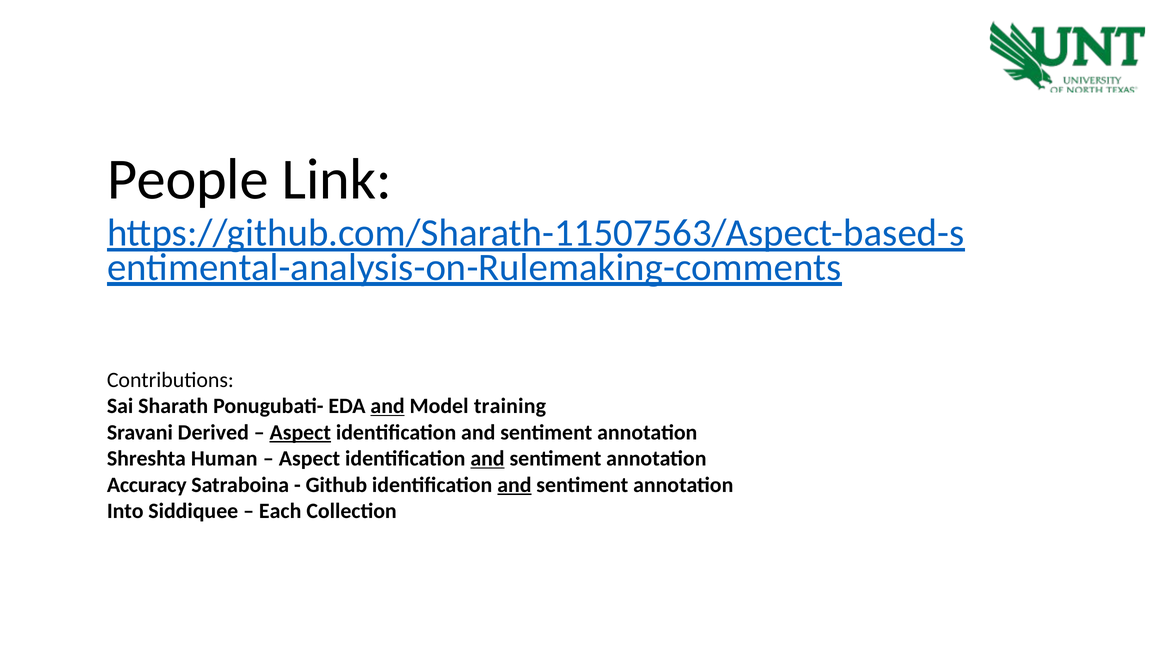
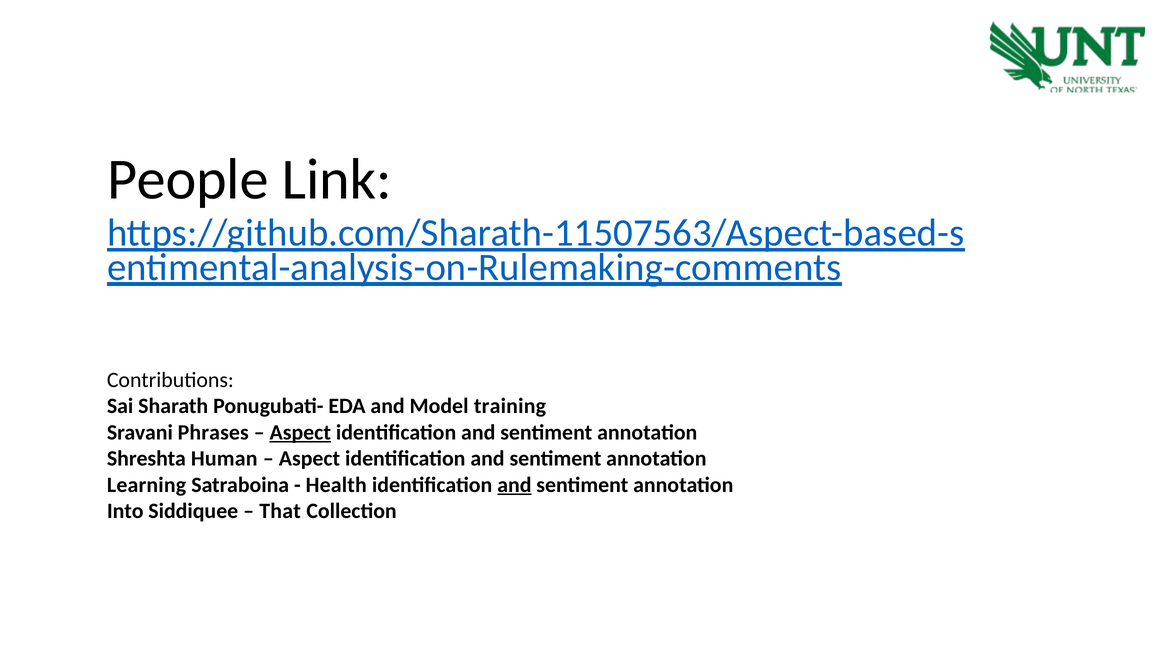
and at (388, 406) underline: present -> none
Derived: Derived -> Phrases
and at (487, 459) underline: present -> none
Accuracy: Accuracy -> Learning
Github: Github -> Health
Each: Each -> That
